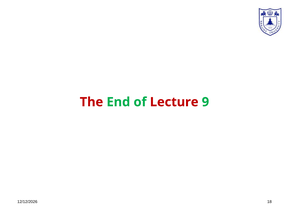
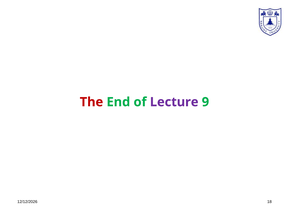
Lecture colour: red -> purple
